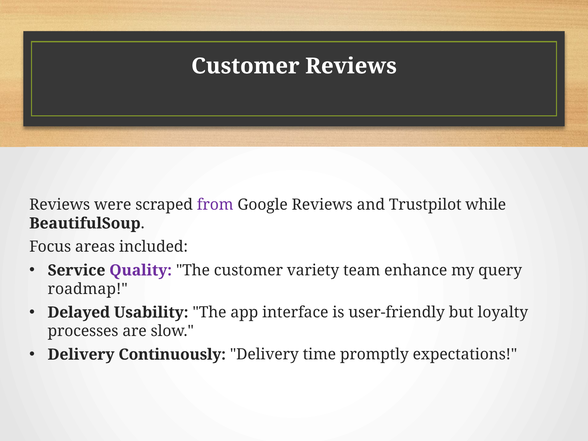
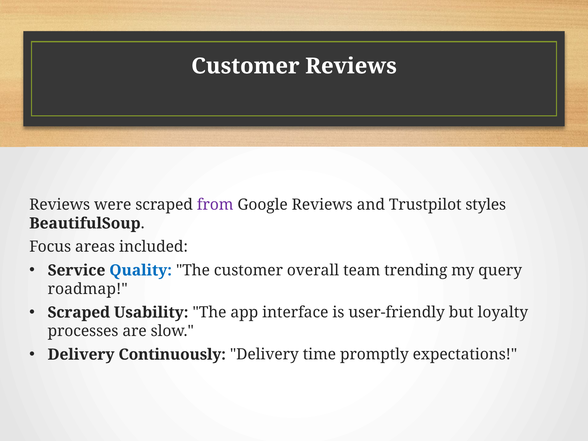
while: while -> styles
Quality colour: purple -> blue
variety: variety -> overall
enhance: enhance -> trending
Delayed at (79, 312): Delayed -> Scraped
